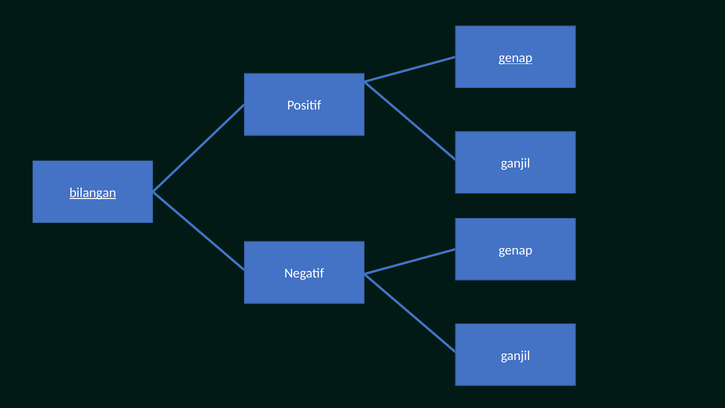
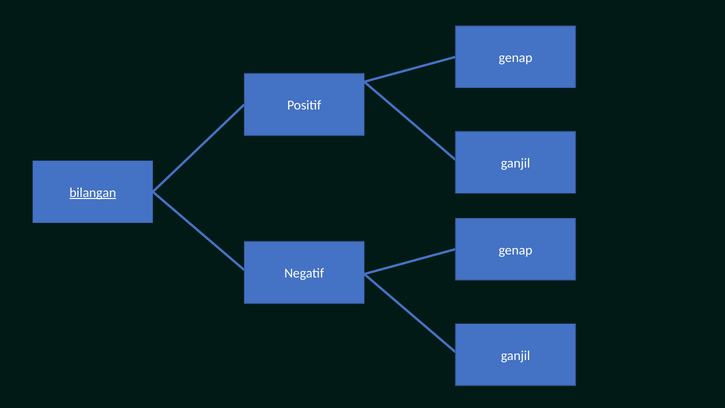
genap at (516, 58) underline: present -> none
